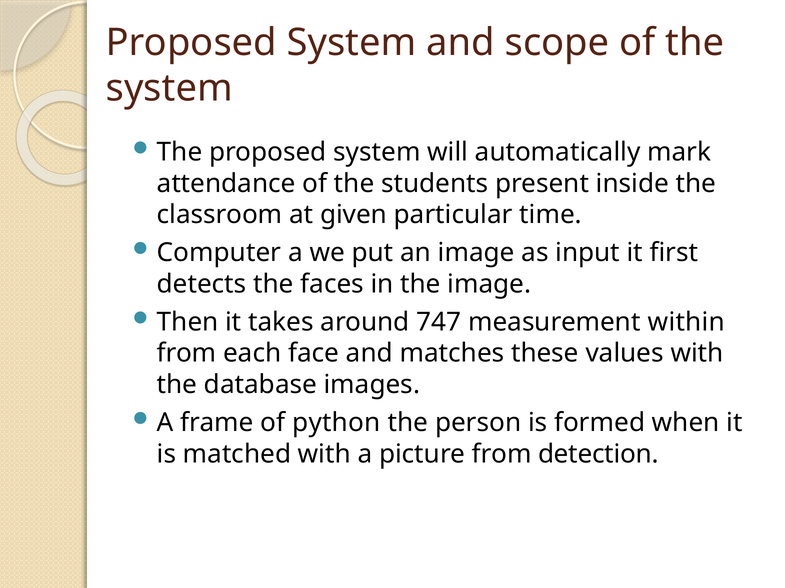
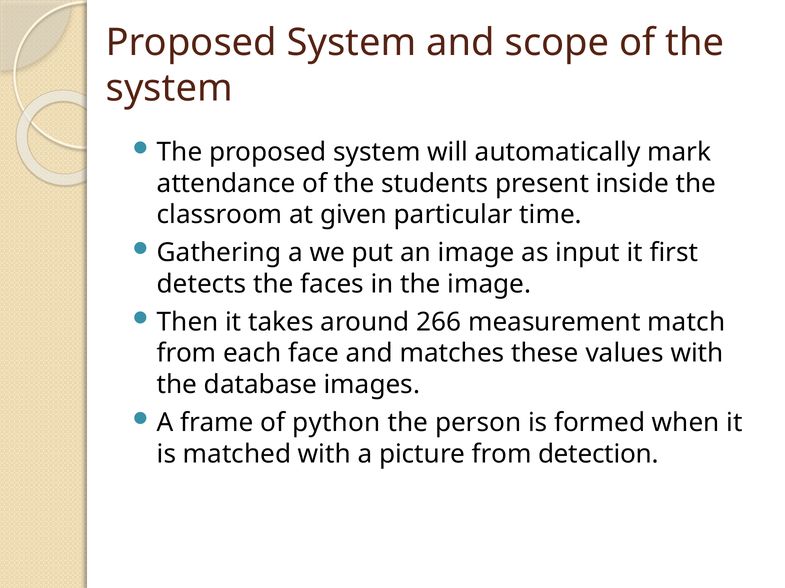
Computer: Computer -> Gathering
747: 747 -> 266
within: within -> match
